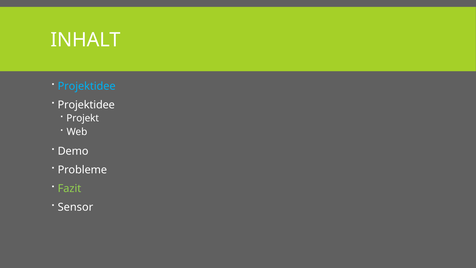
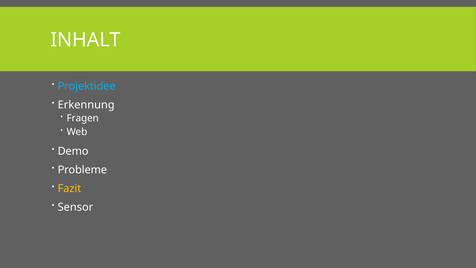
Projektidee at (86, 105): Projektidee -> Erkennung
Projekt: Projekt -> Fragen
Fazit colour: light green -> yellow
